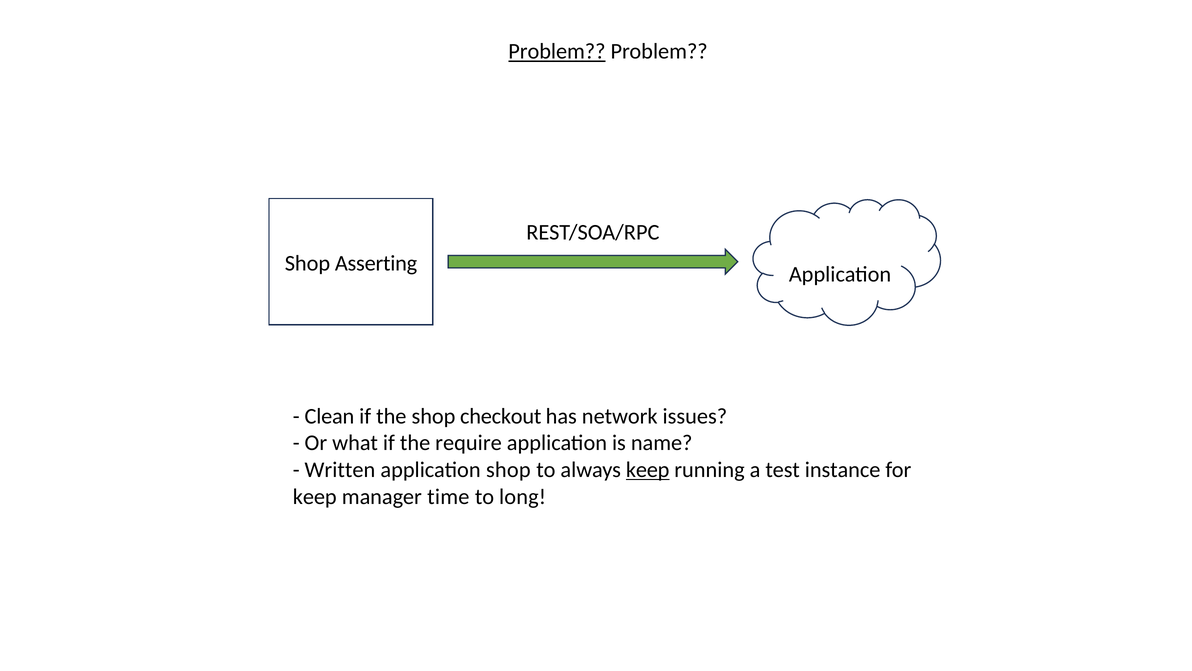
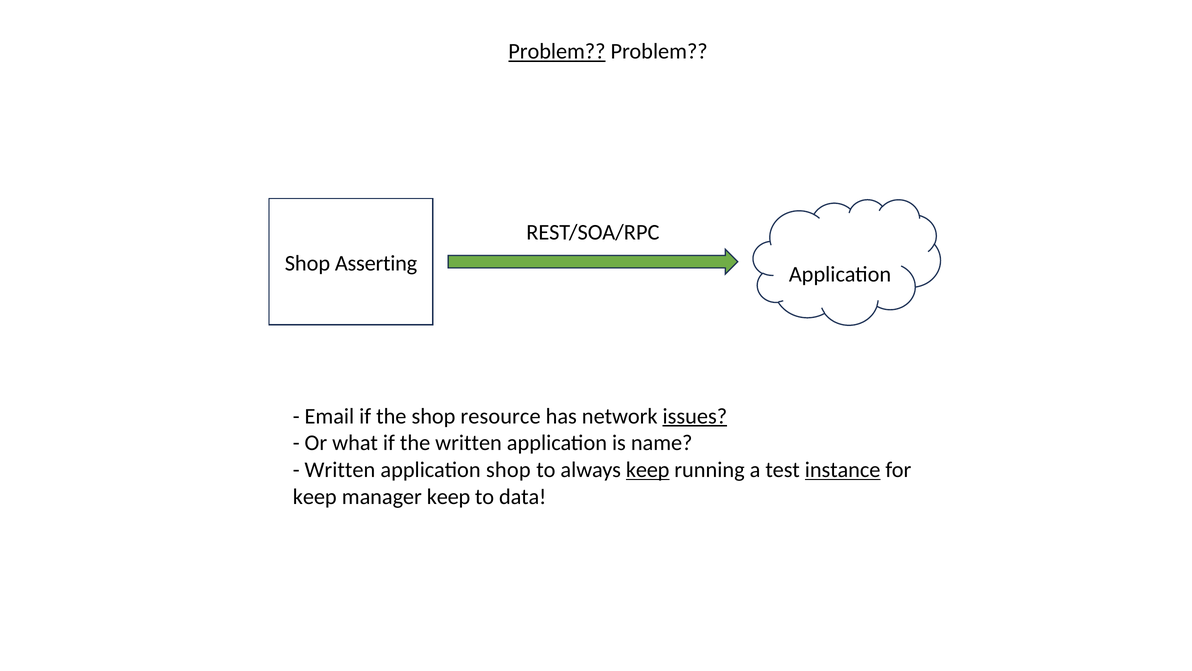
Clean: Clean -> Email
checkout: checkout -> resource
issues underline: none -> present
the require: require -> written
instance underline: none -> present
manager time: time -> keep
long: long -> data
